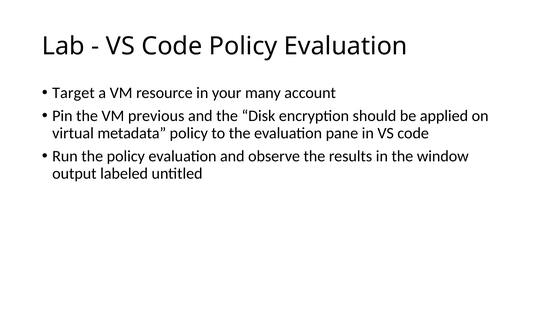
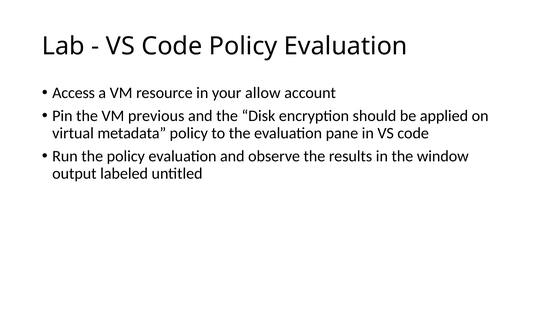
Target: Target -> Access
many: many -> allow
